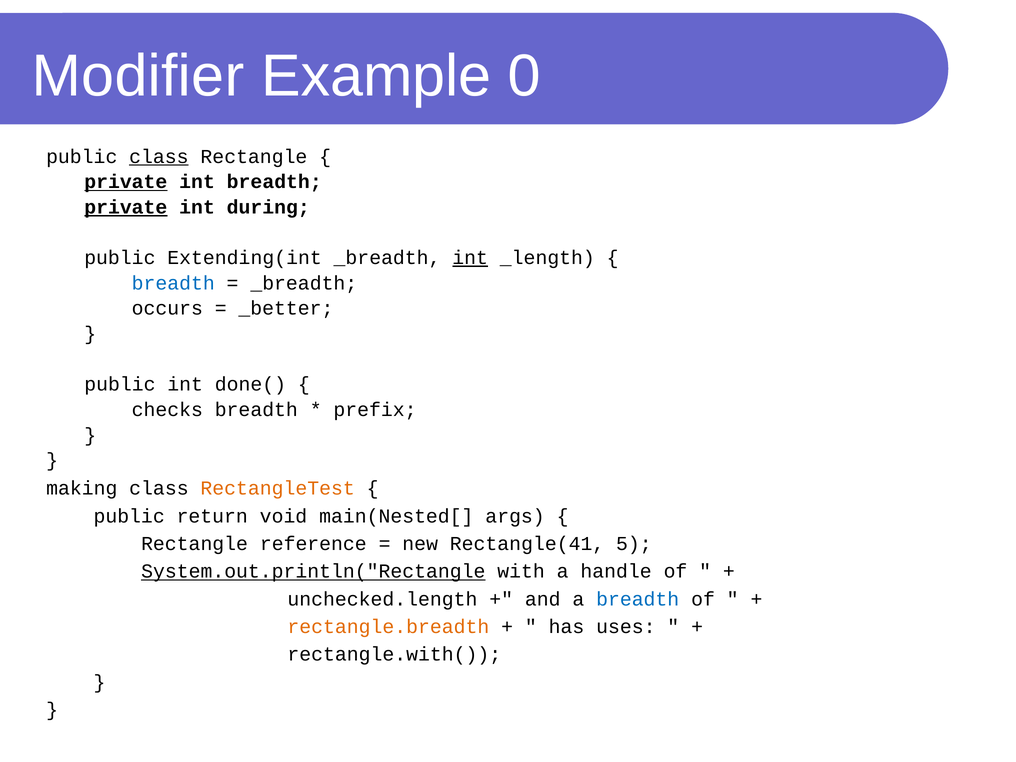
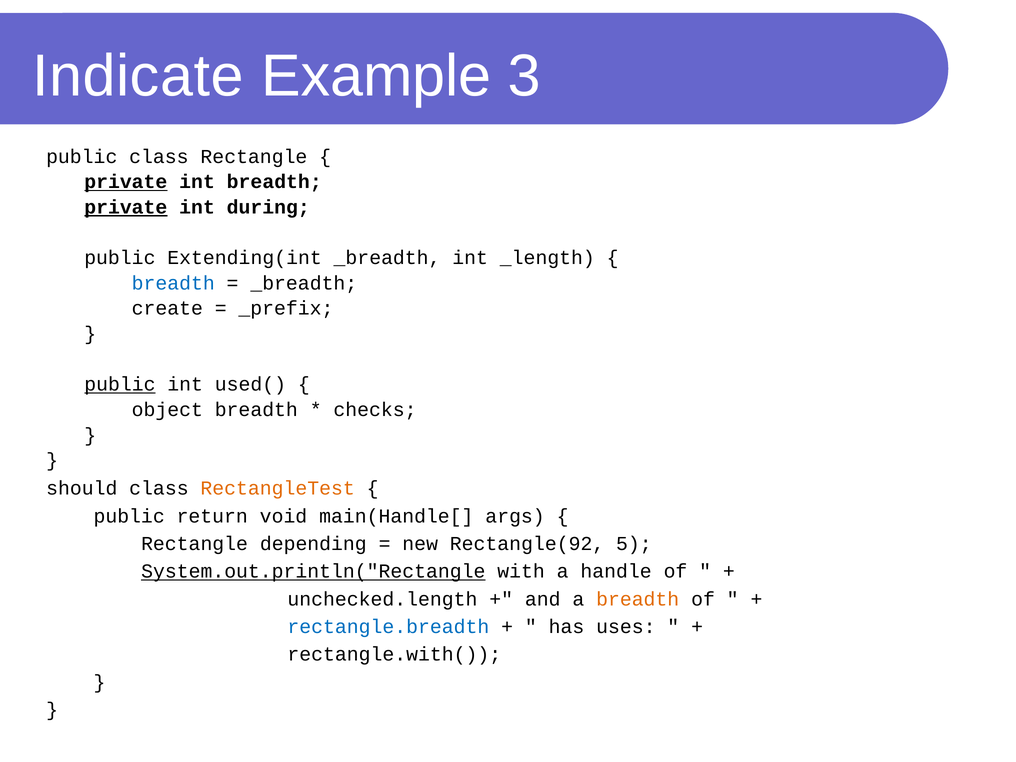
Modifier: Modifier -> Indicate
0: 0 -> 3
class at (159, 157) underline: present -> none
int at (470, 258) underline: present -> none
occurs: occurs -> create
_better: _better -> _prefix
public at (120, 384) underline: none -> present
done(: done( -> used(
checks: checks -> object
prefix: prefix -> checks
making: making -> should
main(Nested[: main(Nested[ -> main(Handle[
reference: reference -> depending
Rectangle(41: Rectangle(41 -> Rectangle(92
breadth at (638, 599) colour: blue -> orange
rectangle.breadth colour: orange -> blue
